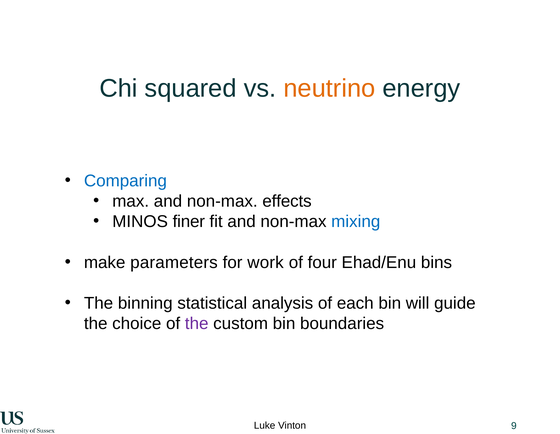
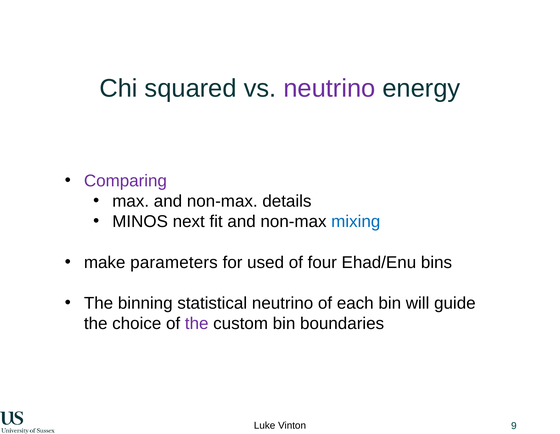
neutrino at (329, 88) colour: orange -> purple
Comparing colour: blue -> purple
effects: effects -> details
finer: finer -> next
work: work -> used
statistical analysis: analysis -> neutrino
